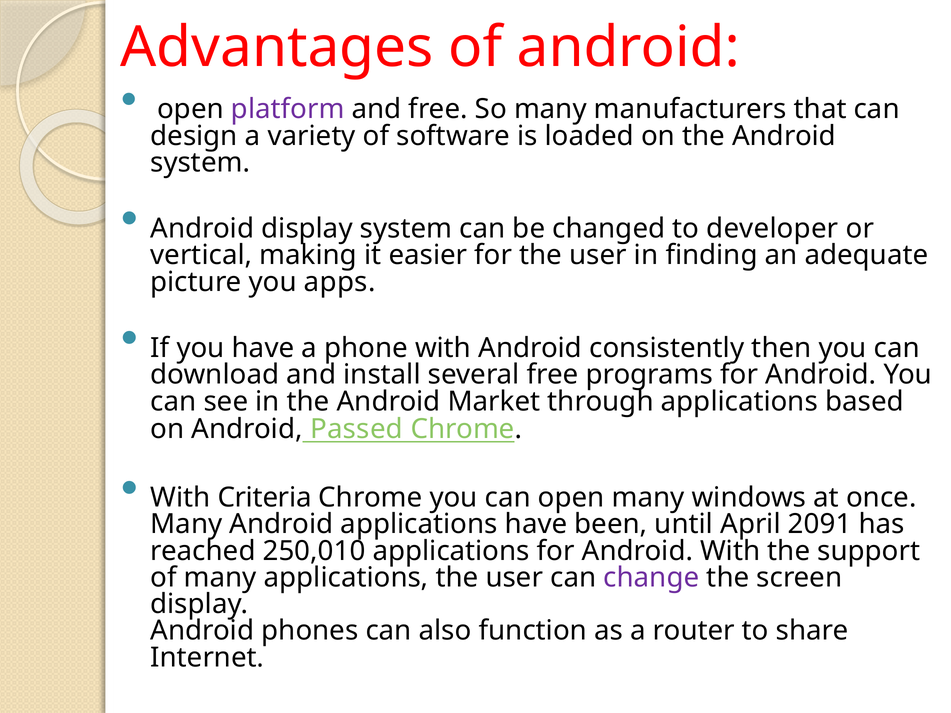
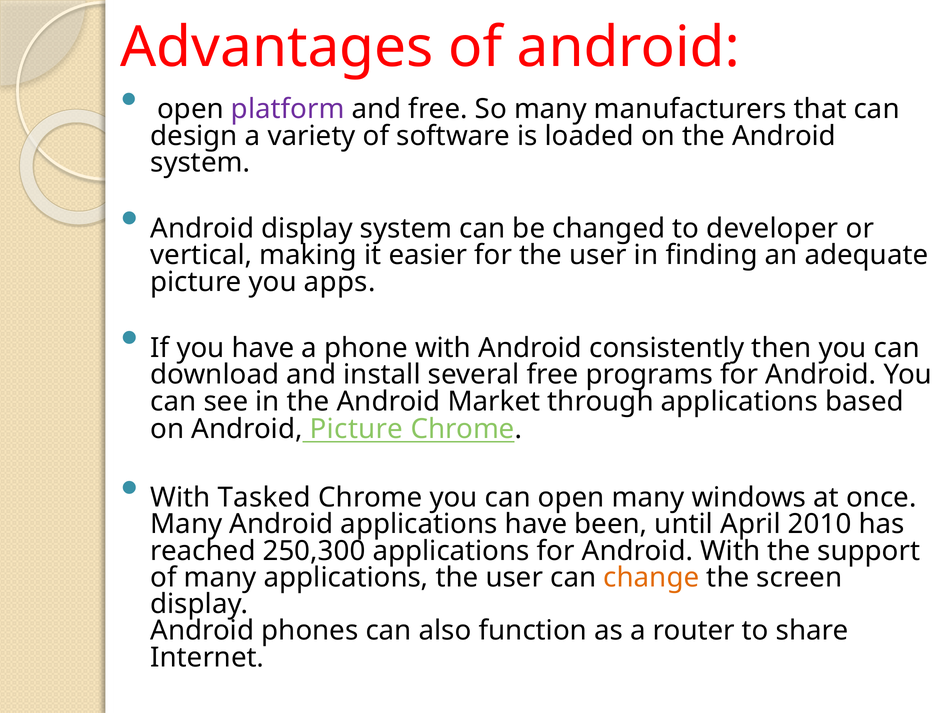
Android Passed: Passed -> Picture
Criteria: Criteria -> Tasked
2091: 2091 -> 2010
250,010: 250,010 -> 250,300
change colour: purple -> orange
